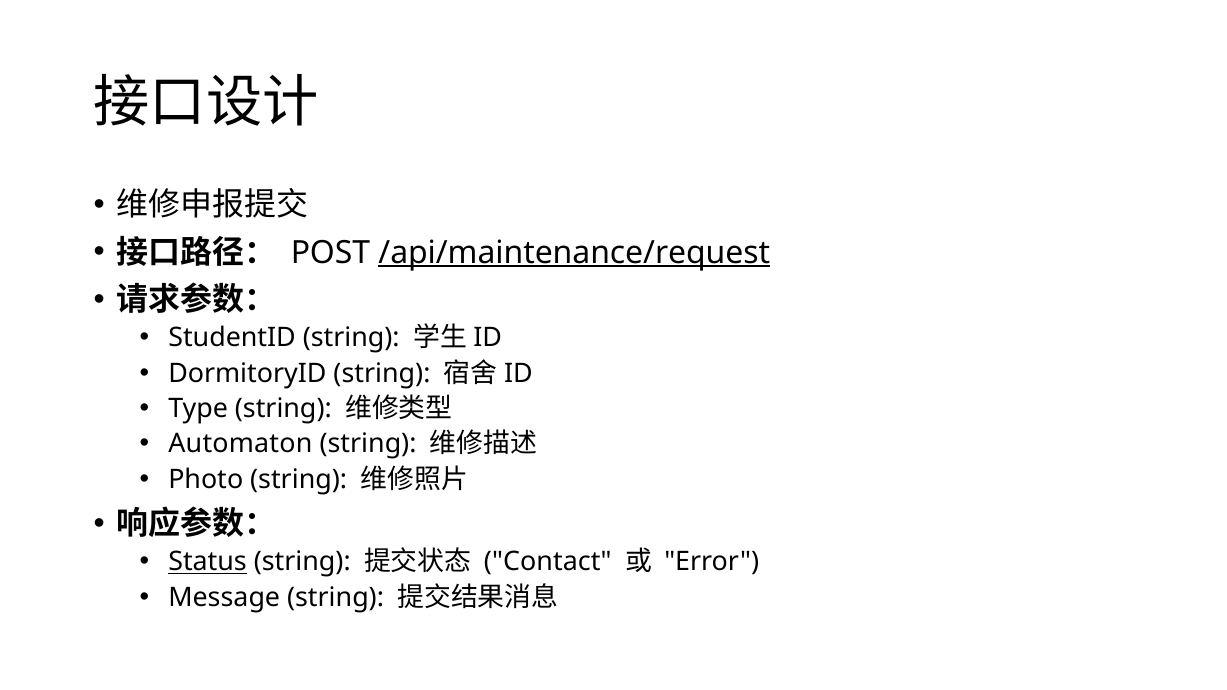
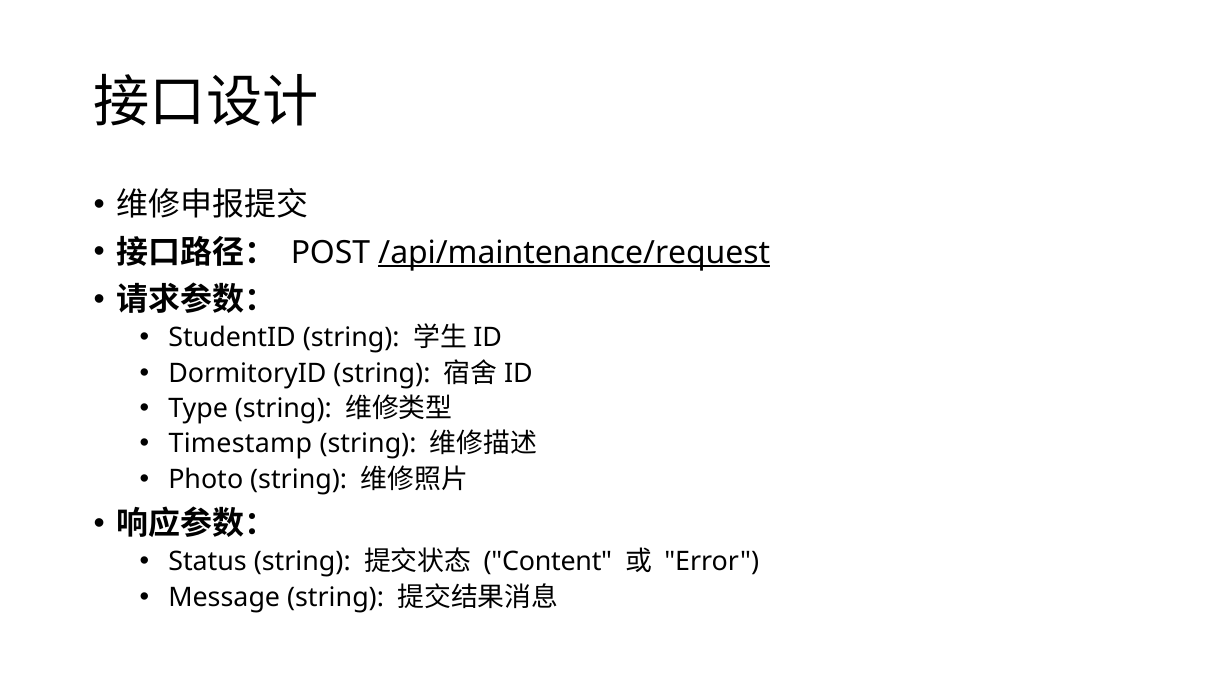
Automaton: Automaton -> Timestamp
Status underline: present -> none
Contact: Contact -> Content
